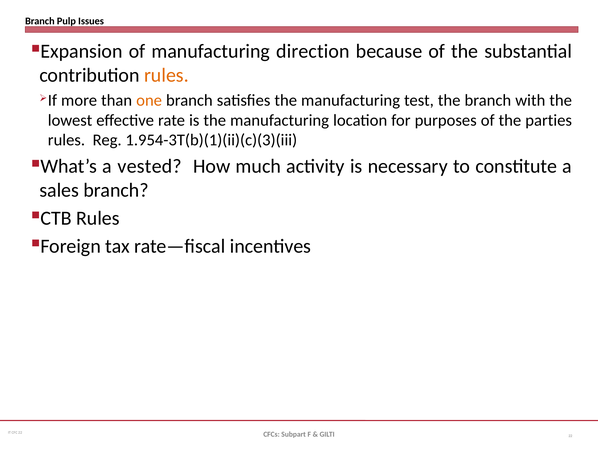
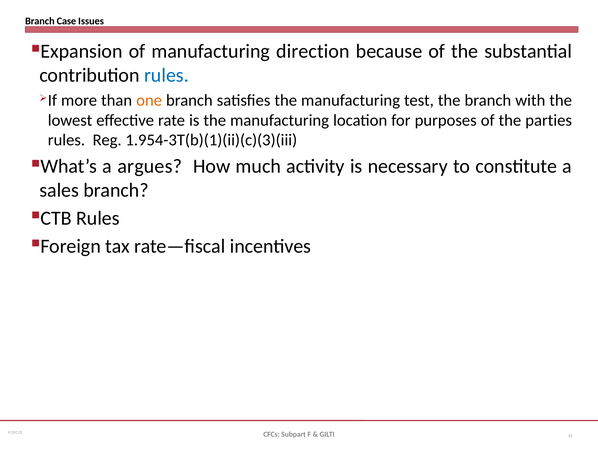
Pulp: Pulp -> Case
rules at (166, 75) colour: orange -> blue
vested: vested -> argues
